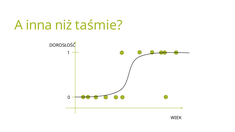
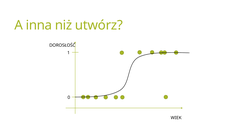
taśmie: taśmie -> utwórz
